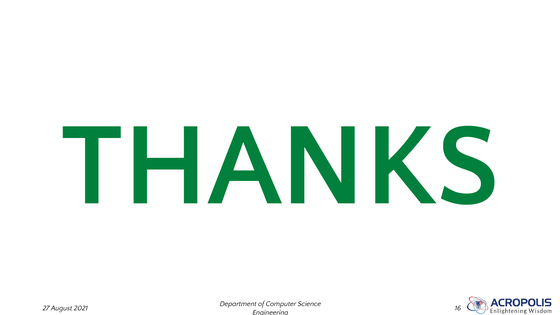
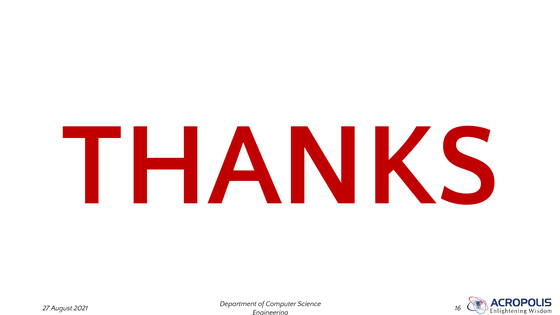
THANKS colour: green -> red
